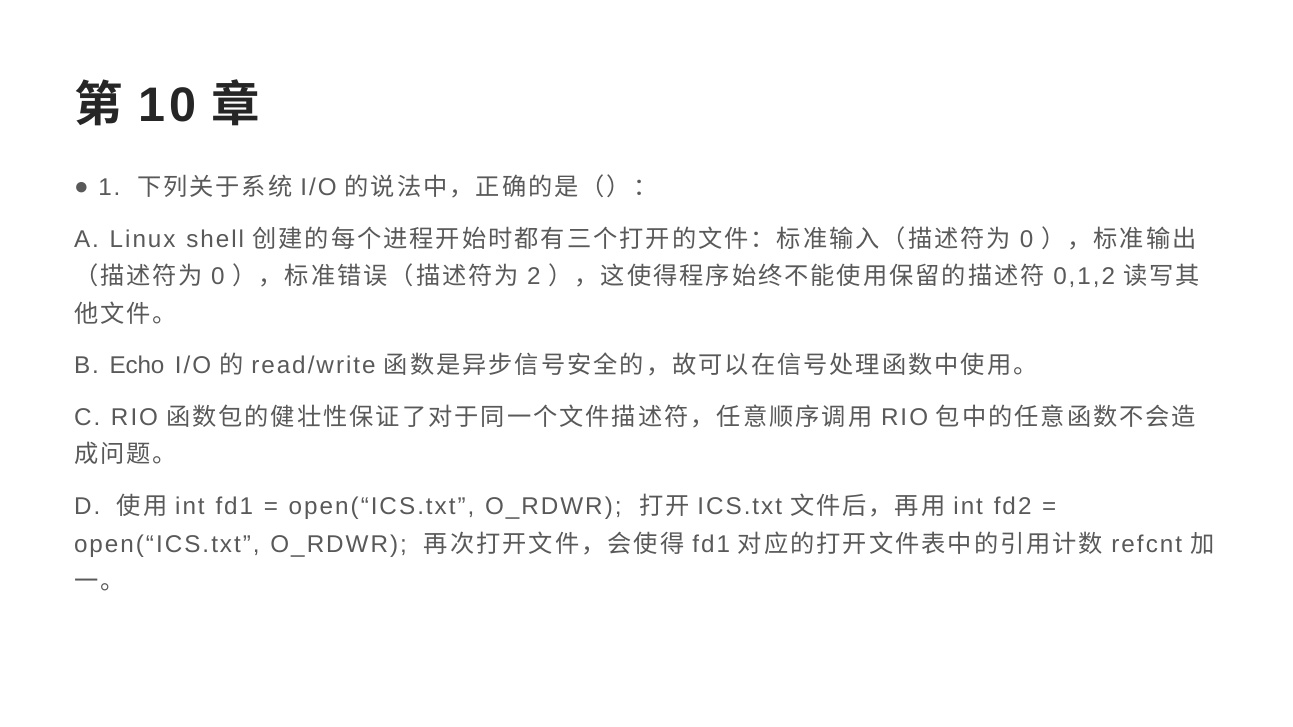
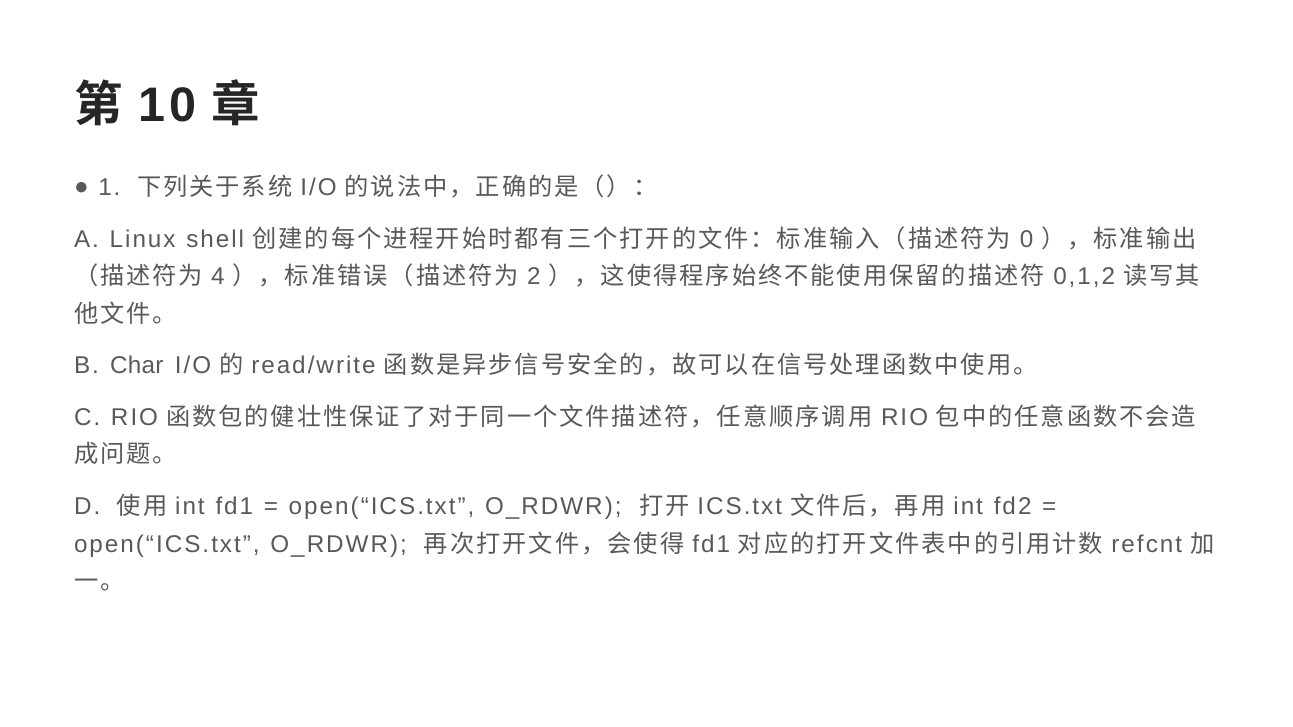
0 at (218, 277): 0 -> 4
Echo: Echo -> Char
